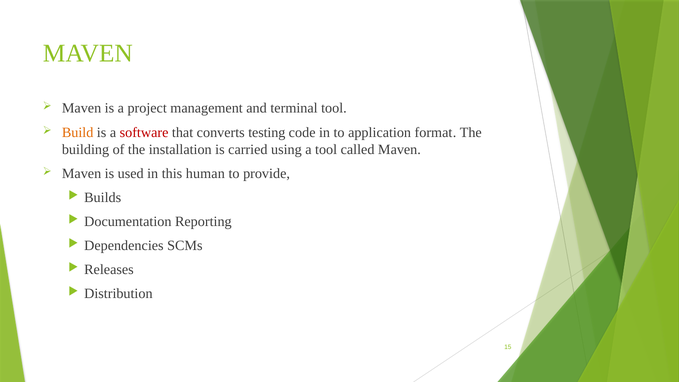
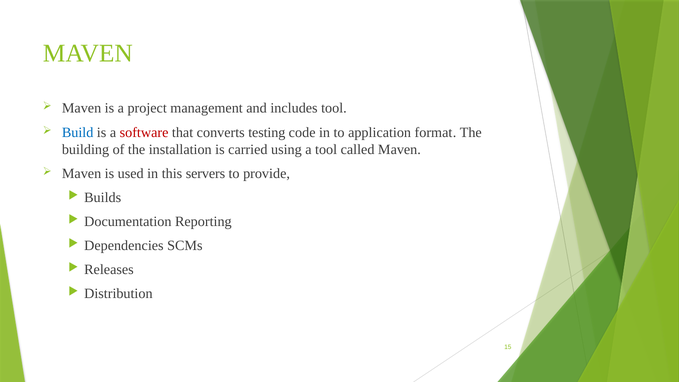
terminal: terminal -> includes
Build colour: orange -> blue
human: human -> servers
